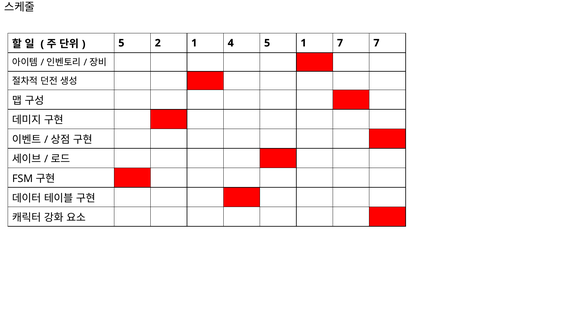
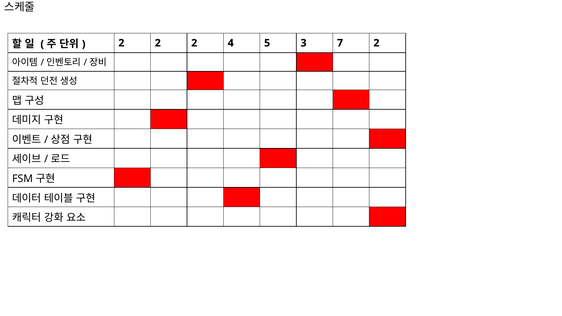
5 at (121, 43): 5 -> 2
1 at (194, 43): 1 -> 2
5 1: 1 -> 3
7 7: 7 -> 2
